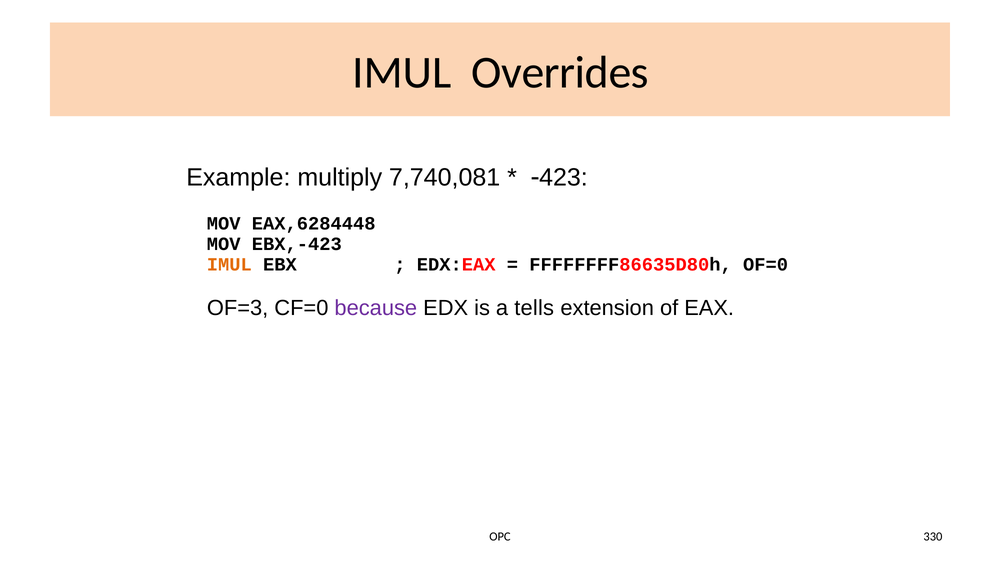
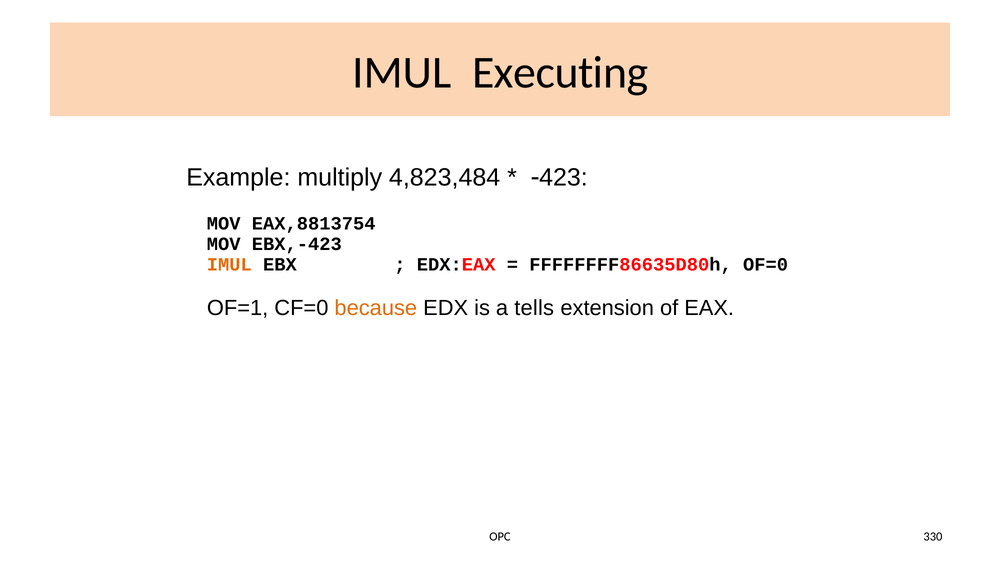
Overrides: Overrides -> Executing
7,740,081: 7,740,081 -> 4,823,484
EAX,6284448: EAX,6284448 -> EAX,8813754
OF=3: OF=3 -> OF=1
because colour: purple -> orange
